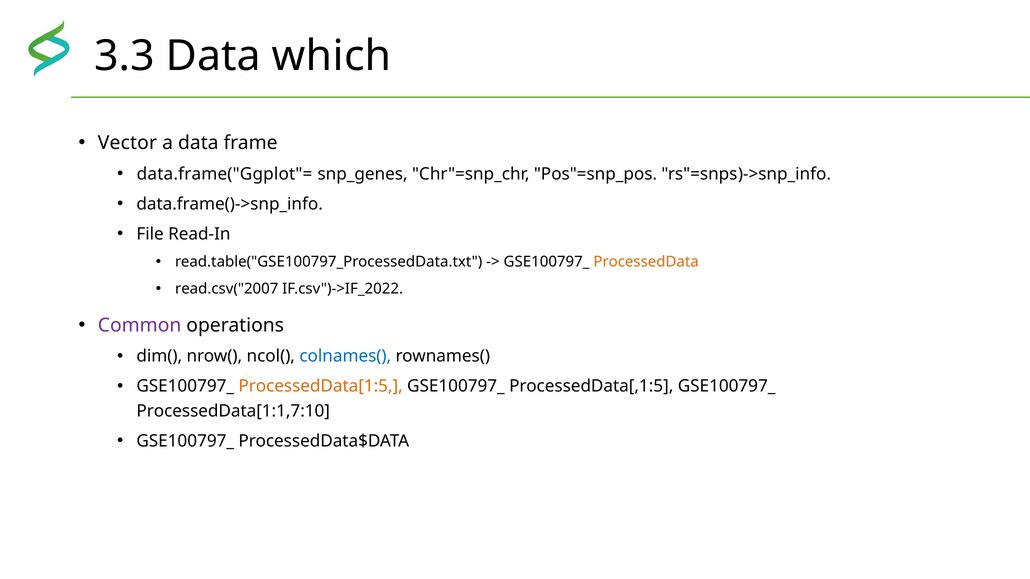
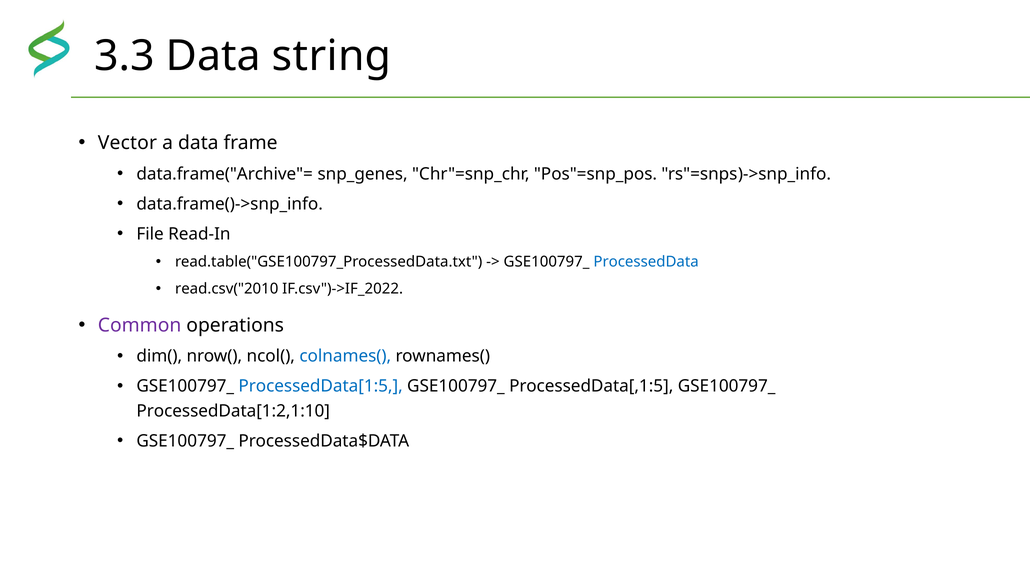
which: which -> string
data.frame("Ggplot"=: data.frame("Ggplot"= -> data.frame("Archive"=
ProcessedData colour: orange -> blue
read.csv("2007: read.csv("2007 -> read.csv("2010
ProcessedData[1:5 colour: orange -> blue
ProcessedData[1:1,7:10: ProcessedData[1:1,7:10 -> ProcessedData[1:2,1:10
